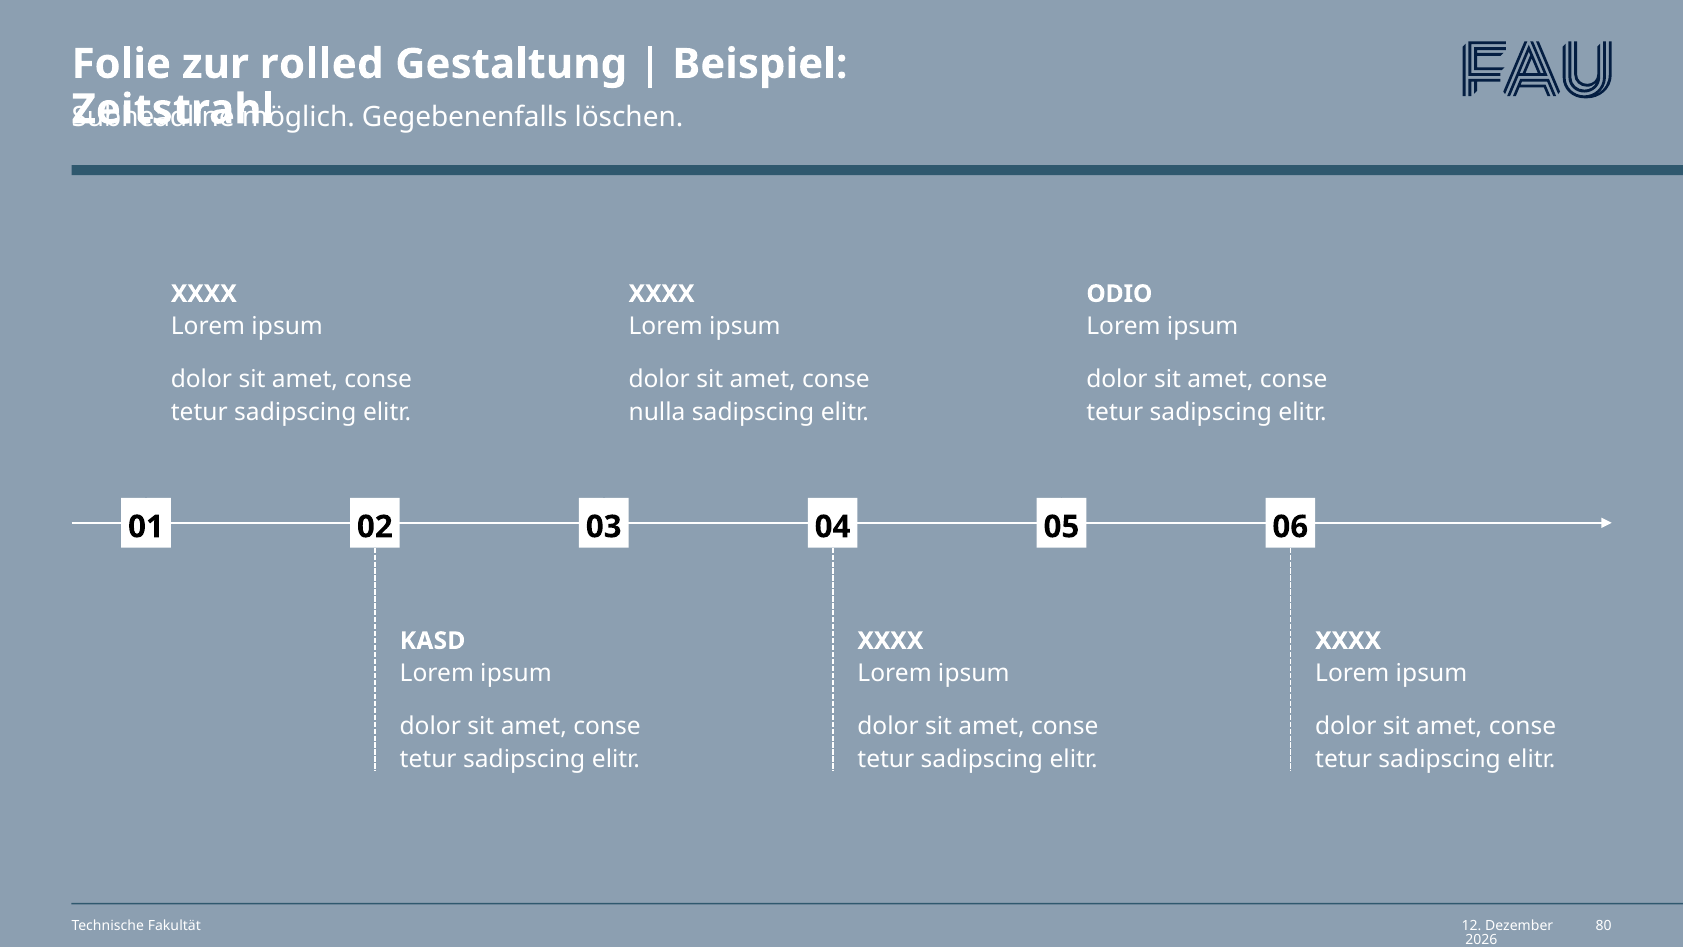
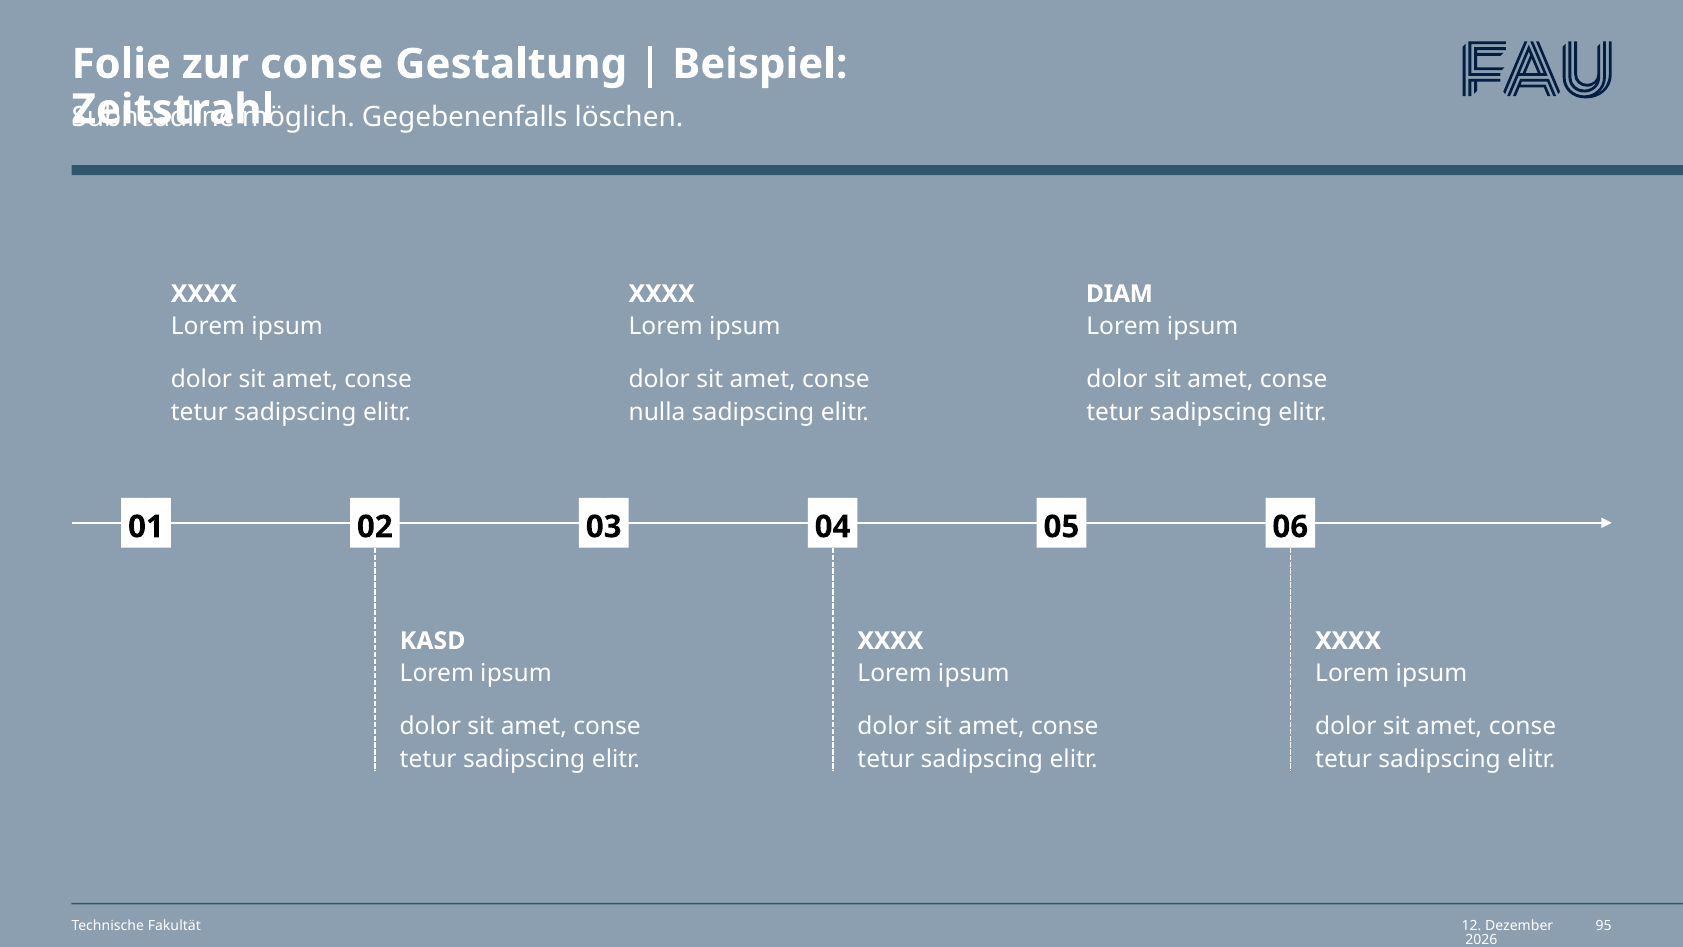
zur rolled: rolled -> conse
ODIO: ODIO -> DIAM
80: 80 -> 95
